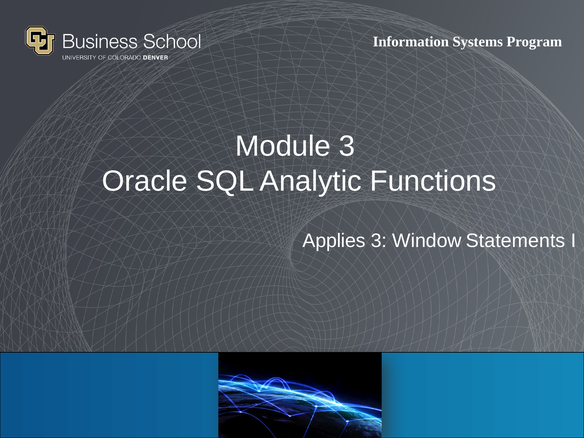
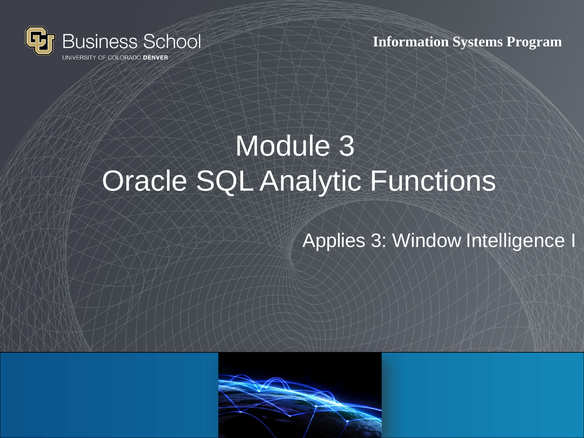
Statements: Statements -> Intelligence
